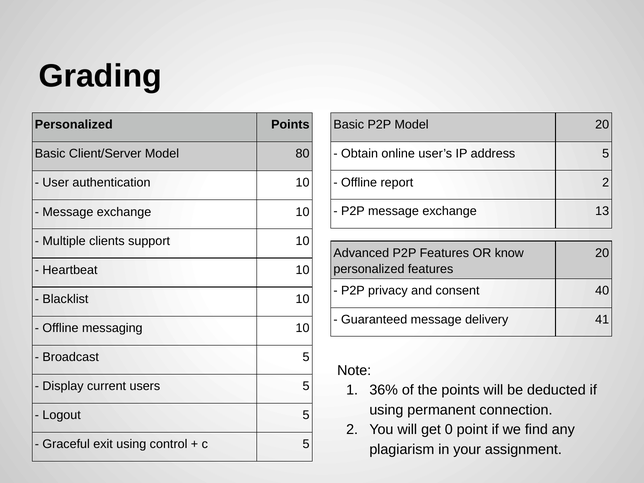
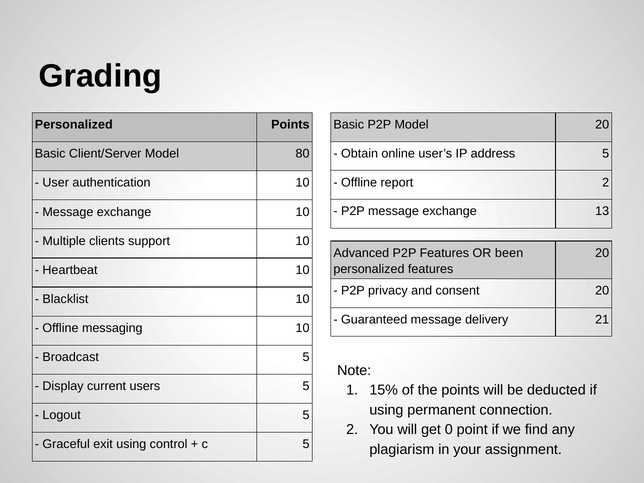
know: know -> been
consent 40: 40 -> 20
41: 41 -> 21
36%: 36% -> 15%
